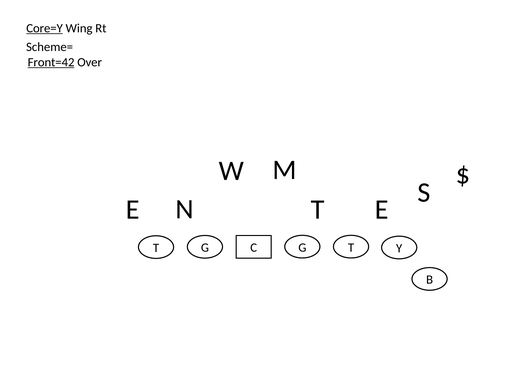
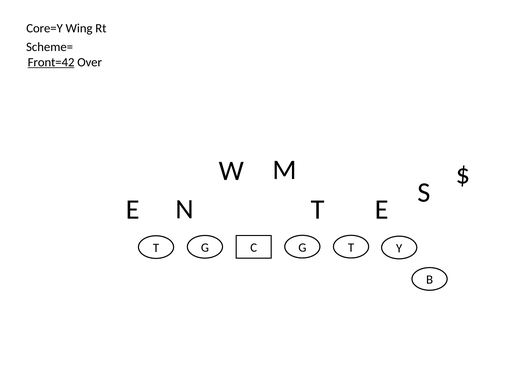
Core=Y underline: present -> none
